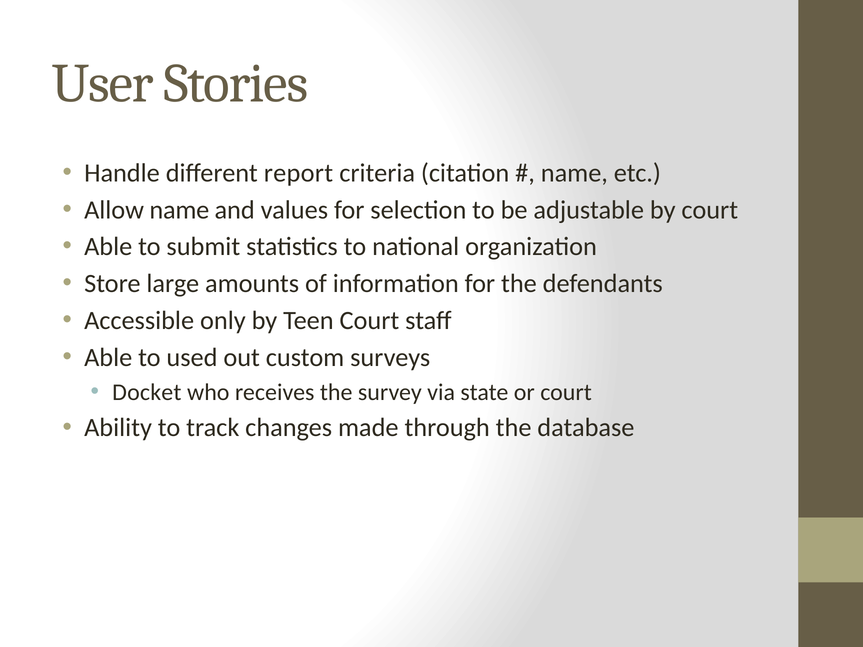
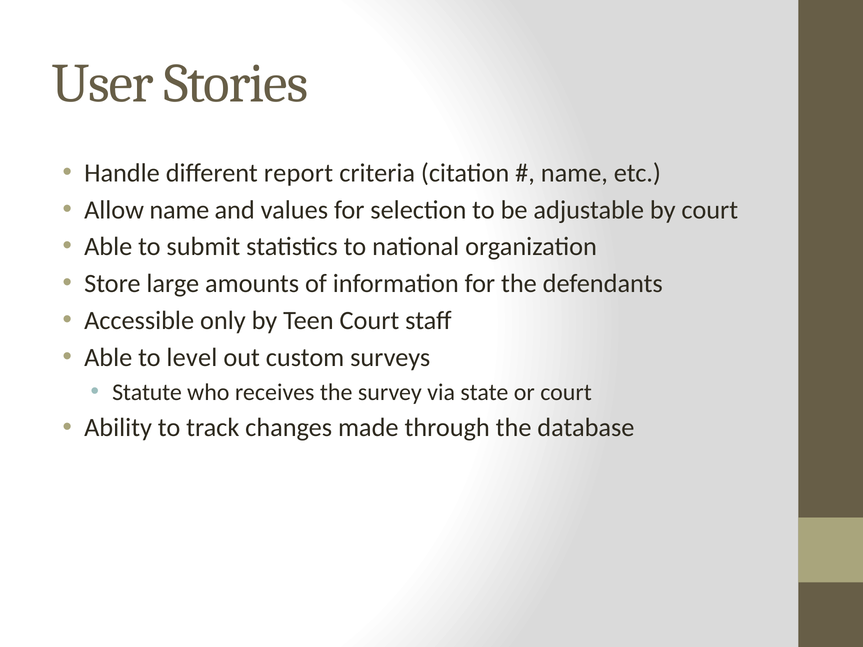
used: used -> level
Docket: Docket -> Statute
